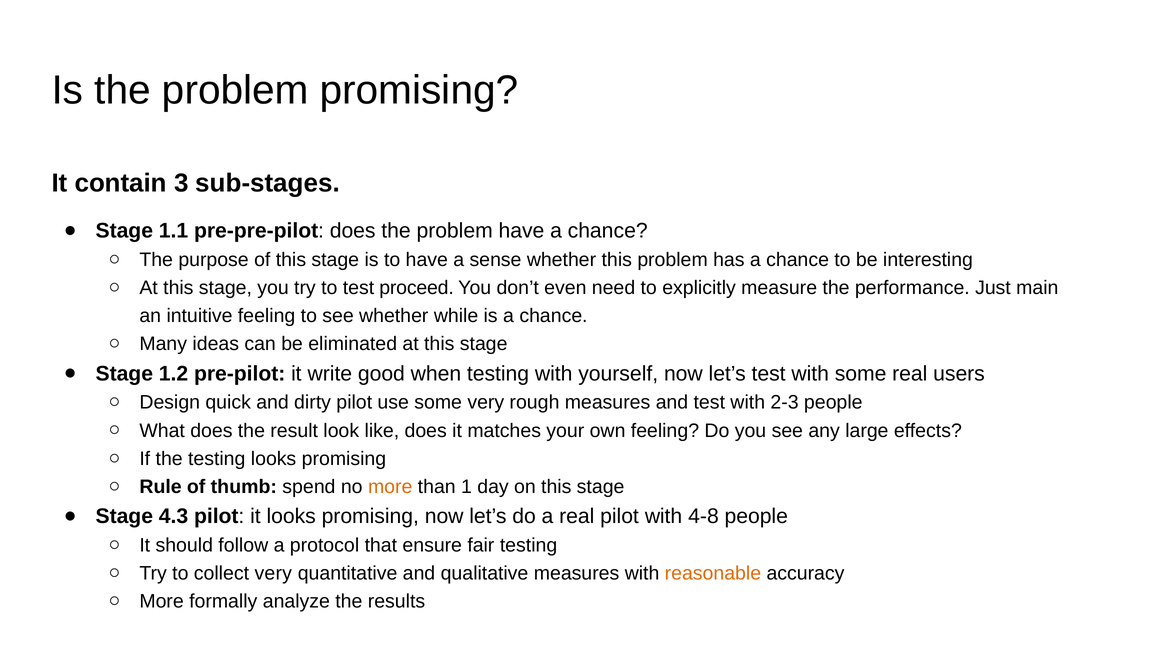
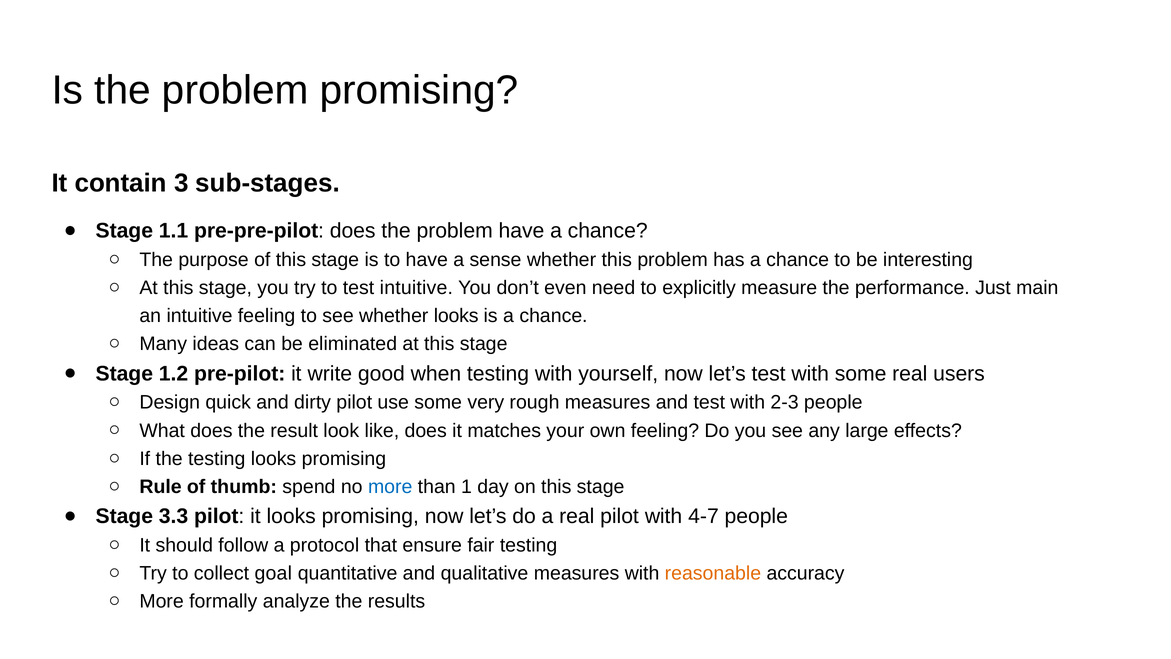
test proceed: proceed -> intuitive
whether while: while -> looks
more at (390, 487) colour: orange -> blue
4.3: 4.3 -> 3.3
4-8: 4-8 -> 4-7
collect very: very -> goal
